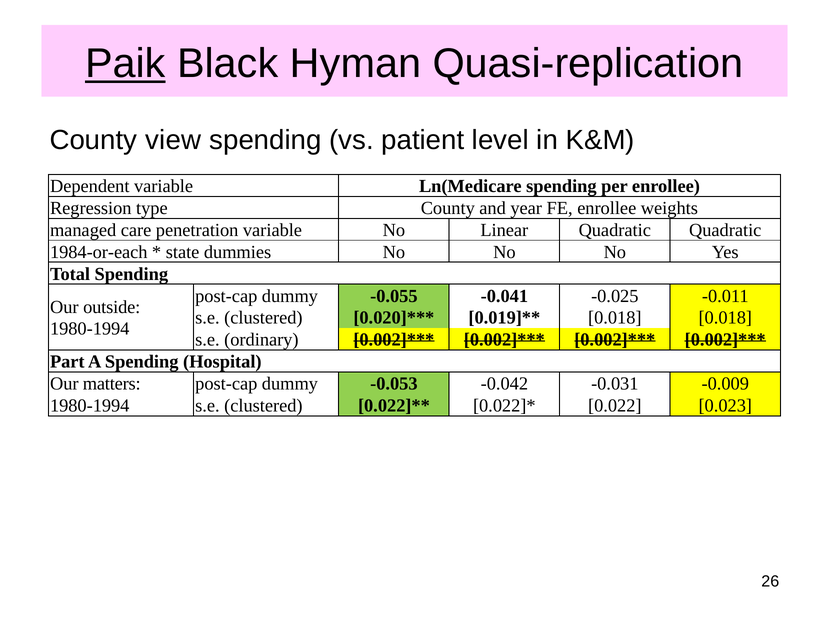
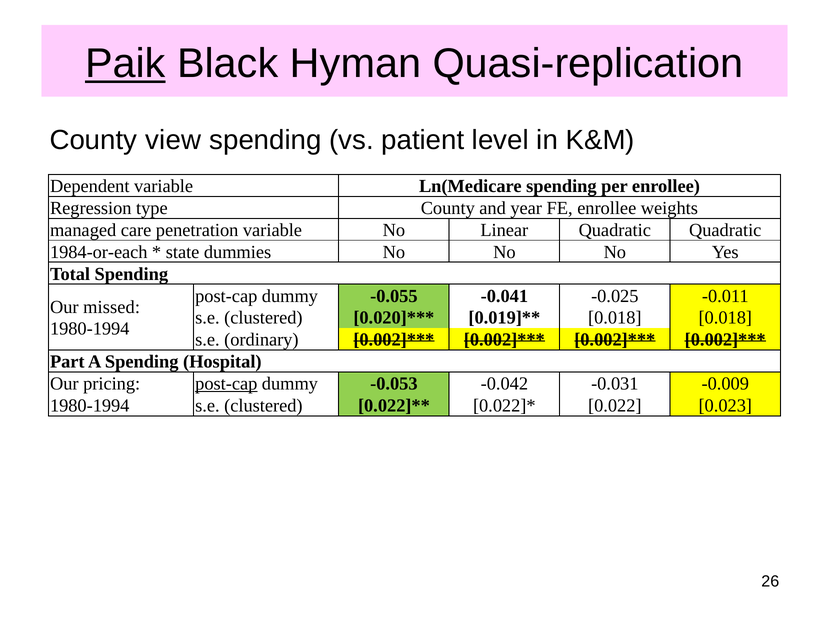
outside: outside -> missed
matters: matters -> pricing
post-cap at (226, 384) underline: none -> present
